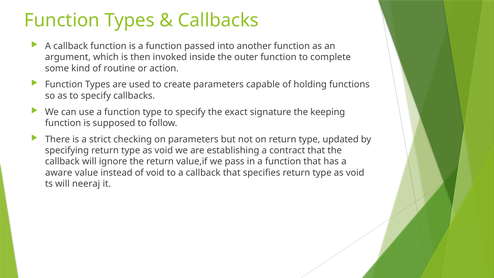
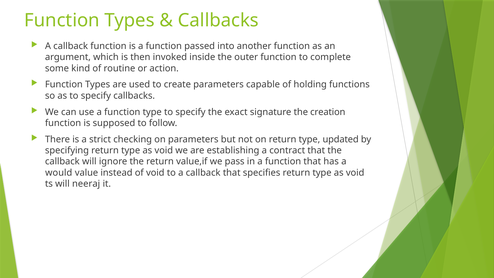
keeping: keeping -> creation
aware: aware -> would
